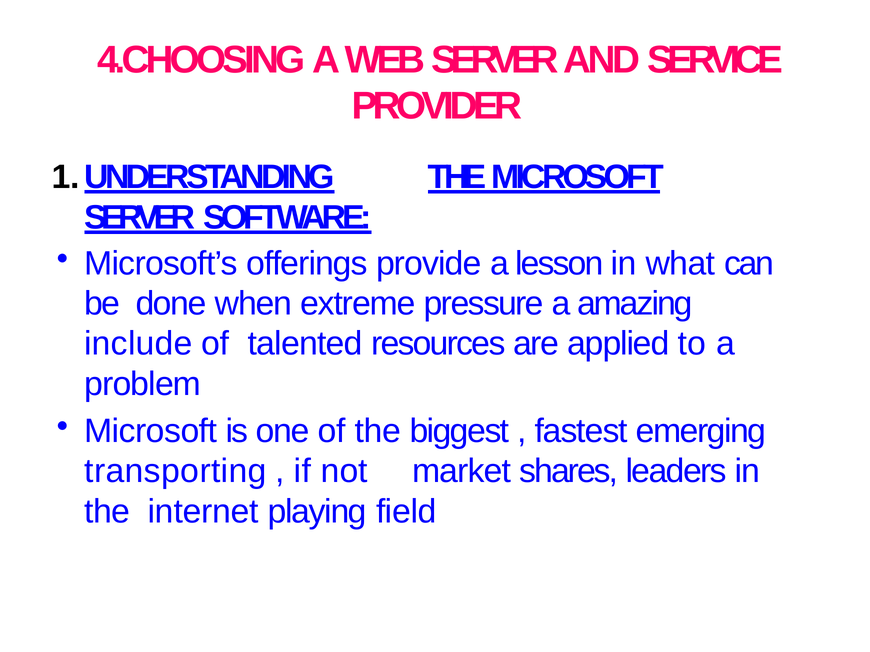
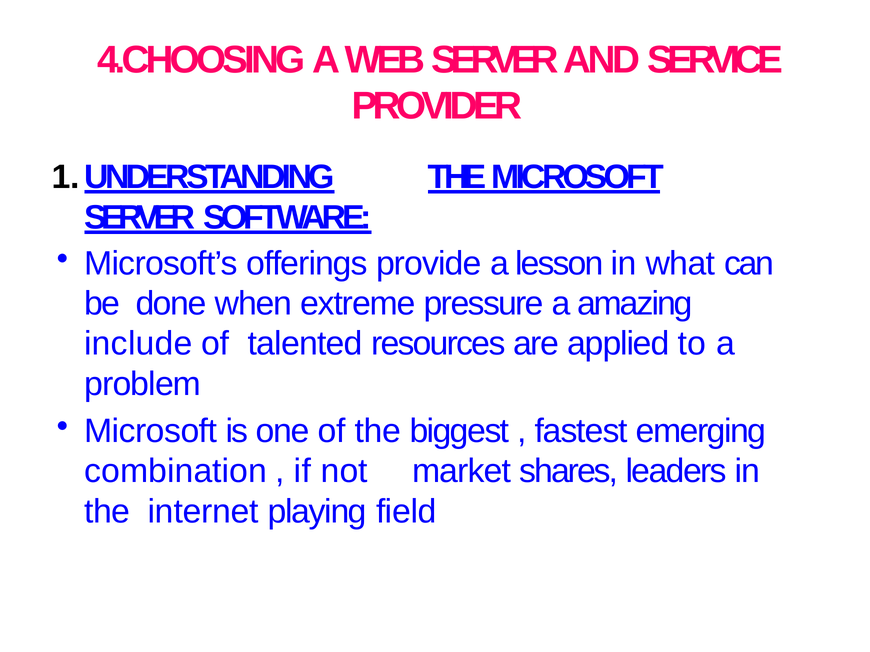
transporting: transporting -> combination
